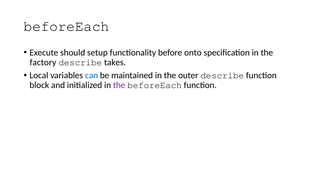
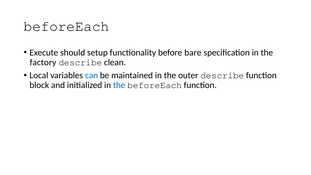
onto: onto -> bare
takes: takes -> clean
the at (119, 85) colour: purple -> blue
